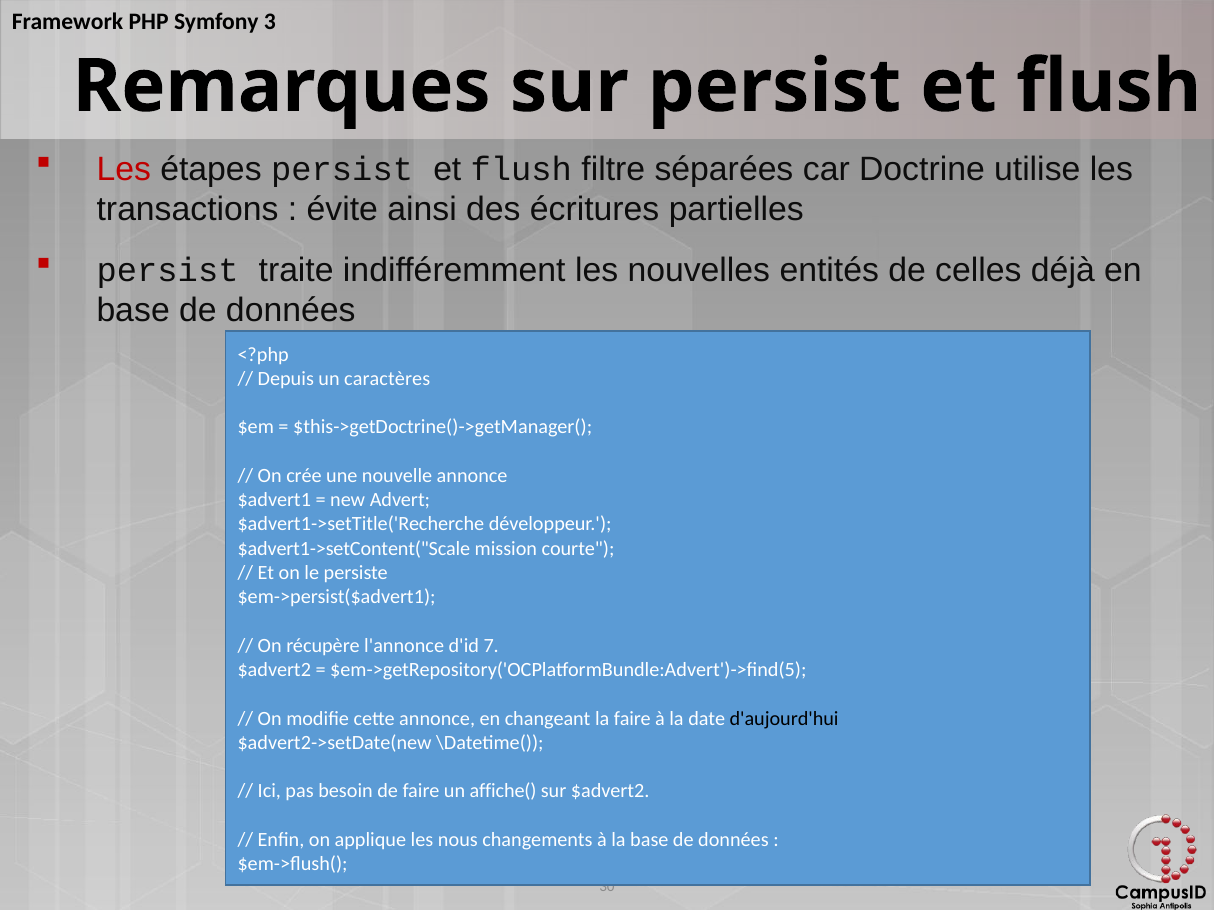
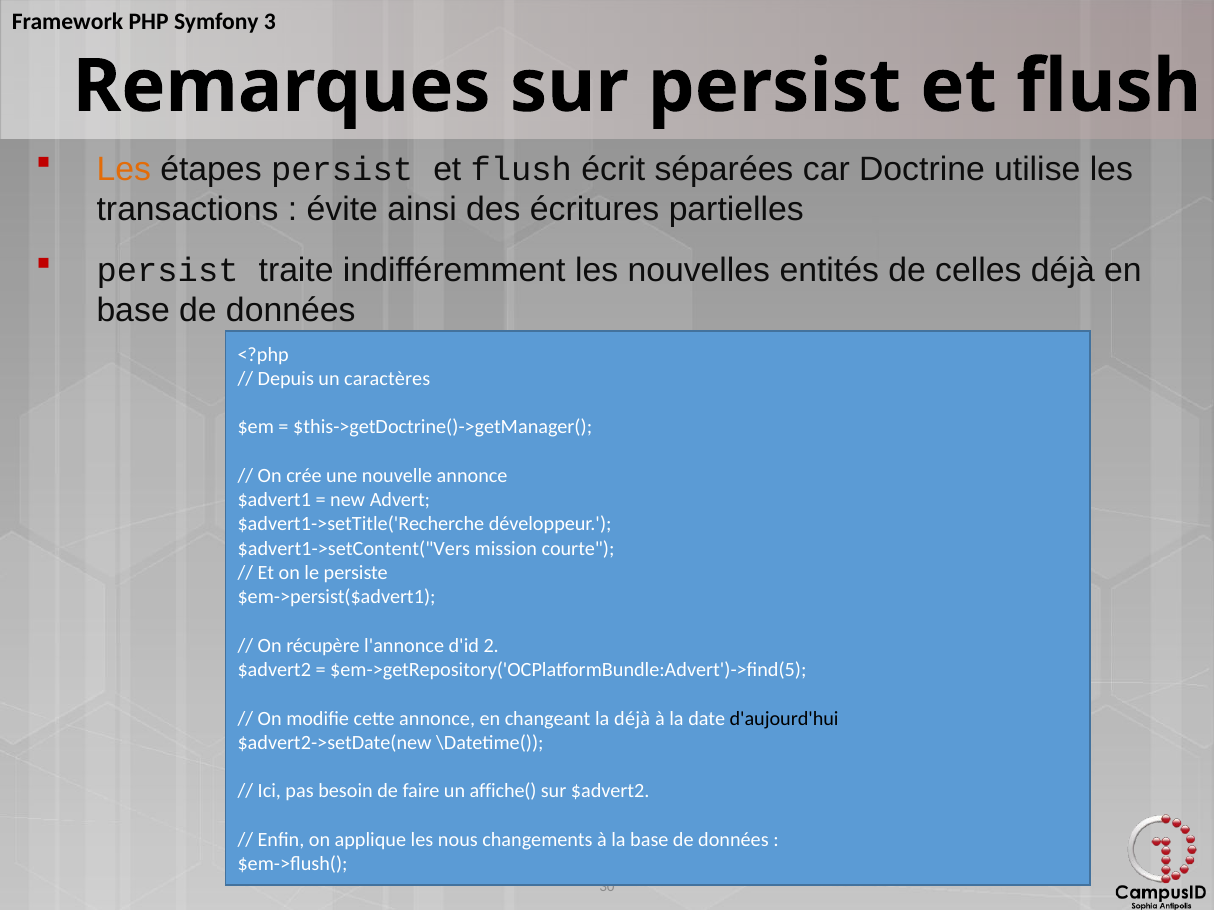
Les at (124, 169) colour: red -> orange
filtre: filtre -> écrit
$advert1->setContent("Scale: $advert1->setContent("Scale -> $advert1->setContent("Vers
7: 7 -> 2
la faire: faire -> déjà
